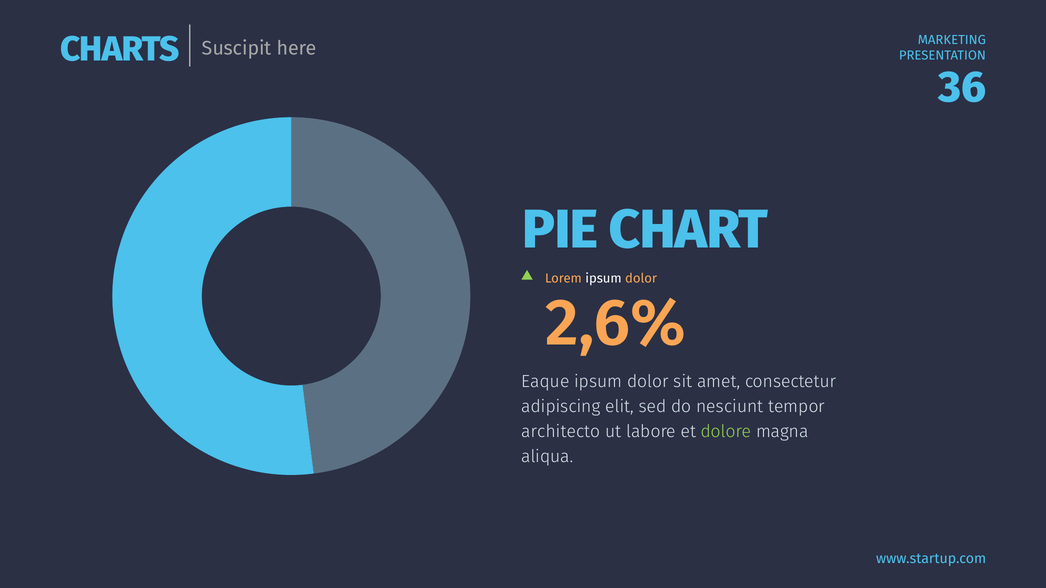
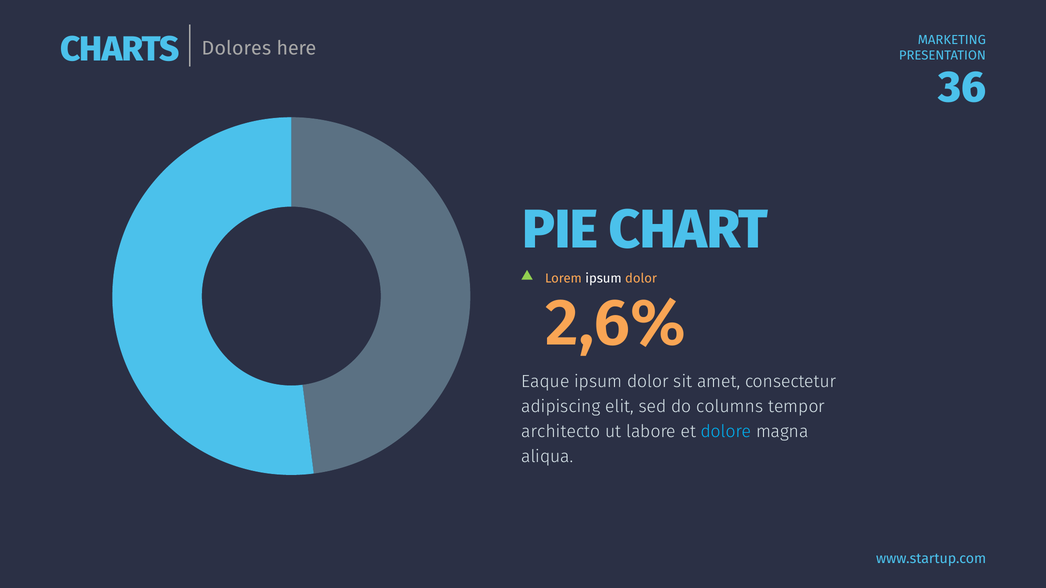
Suscipit: Suscipit -> Dolores
nesciunt: nesciunt -> columns
dolore colour: light green -> light blue
